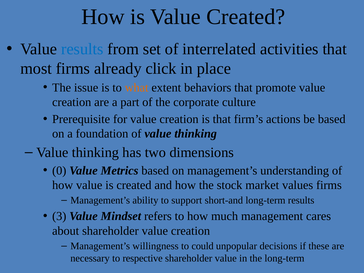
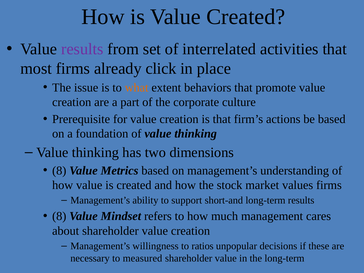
results at (82, 49) colour: blue -> purple
0 at (59, 171): 0 -> 8
3 at (59, 216): 3 -> 8
could: could -> ratios
respective: respective -> measured
